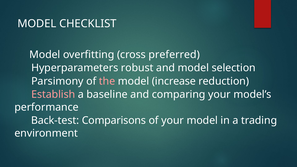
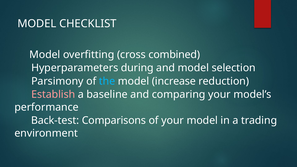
preferred: preferred -> combined
robust: robust -> during
the colour: pink -> light blue
